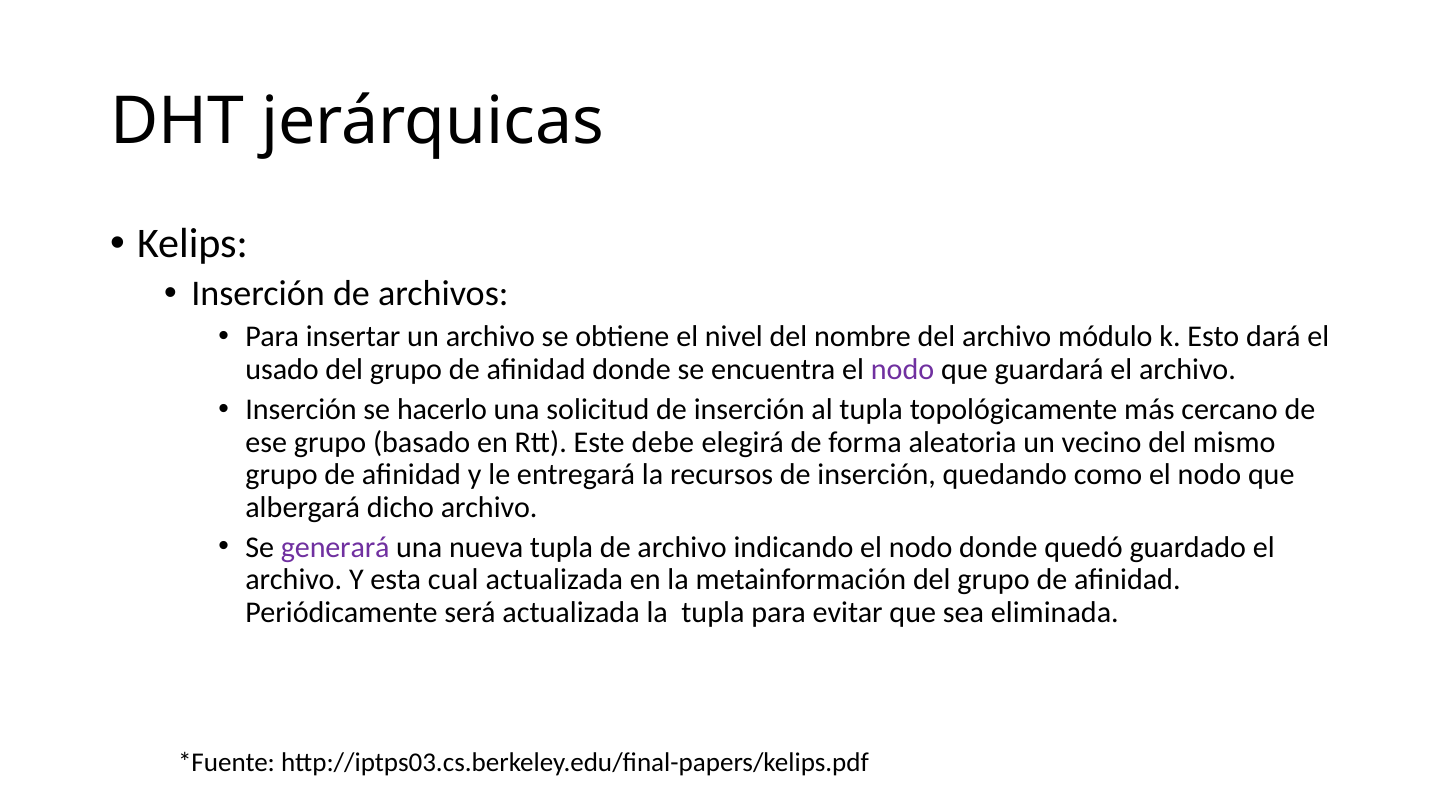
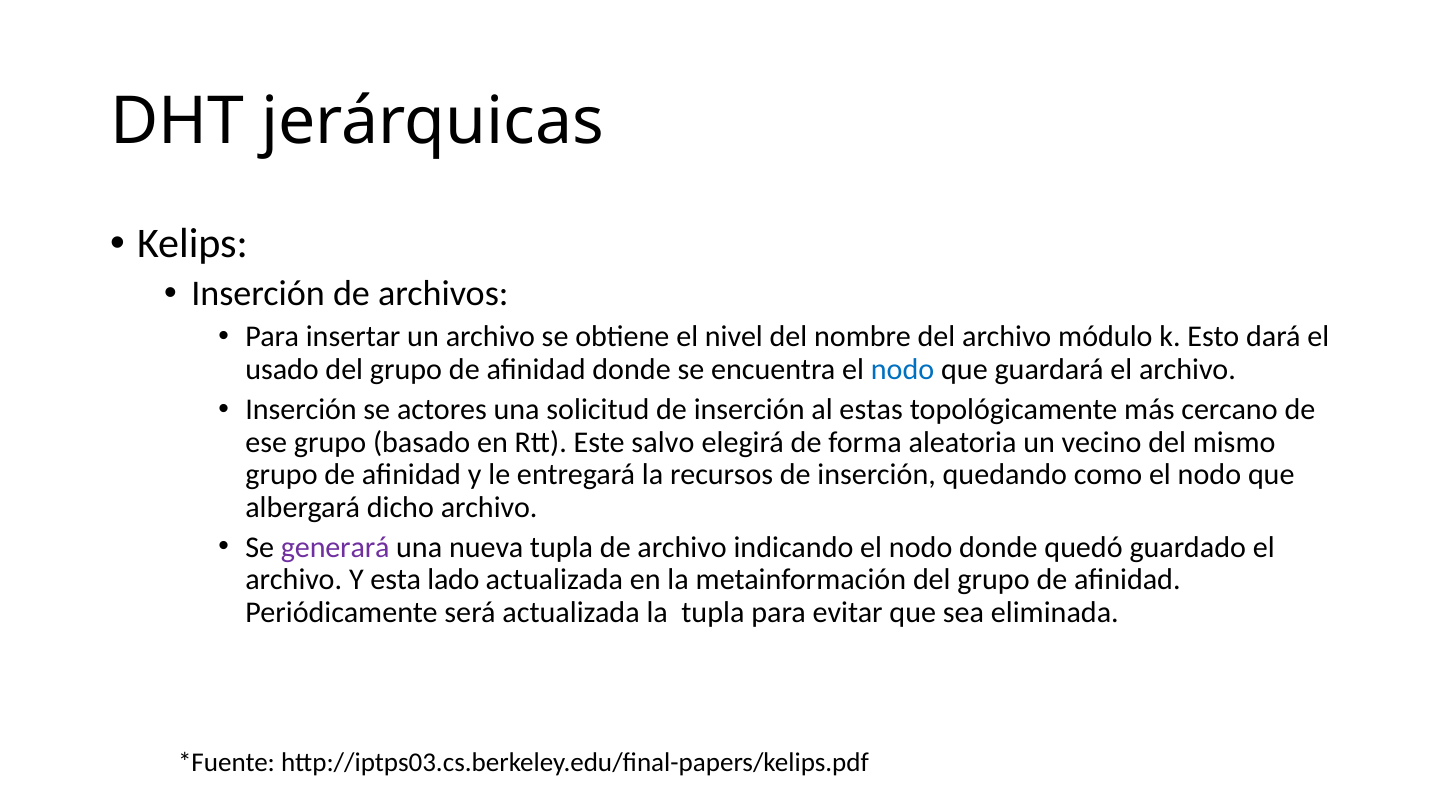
nodo at (903, 370) colour: purple -> blue
hacerlo: hacerlo -> actores
al tupla: tupla -> estas
debe: debe -> salvo
cual: cual -> lado
